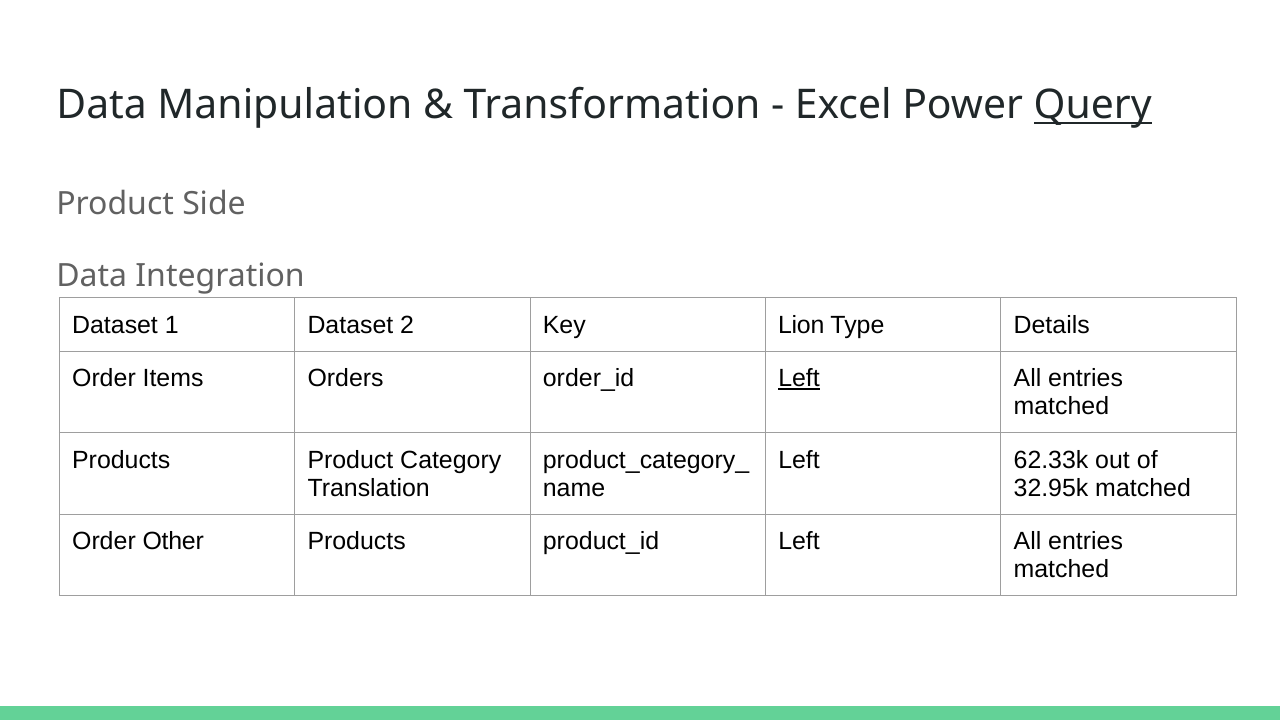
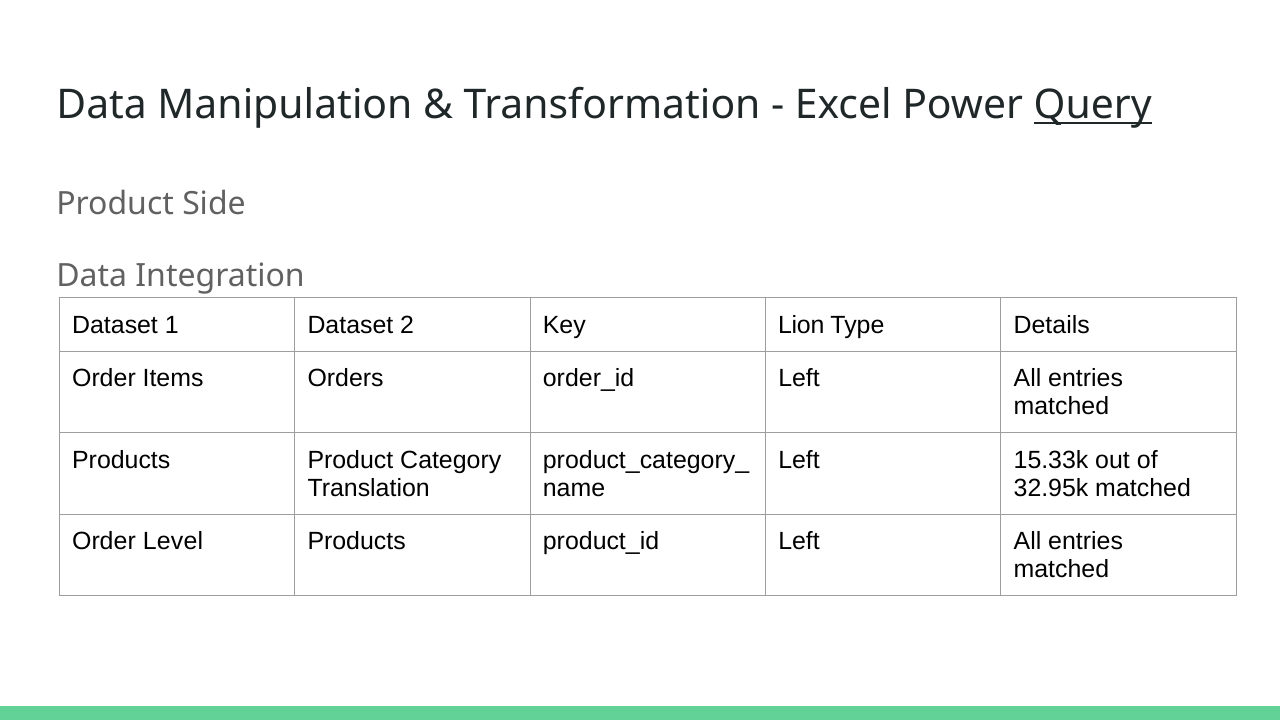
Left at (799, 378) underline: present -> none
62.33k: 62.33k -> 15.33k
Other: Other -> Level
